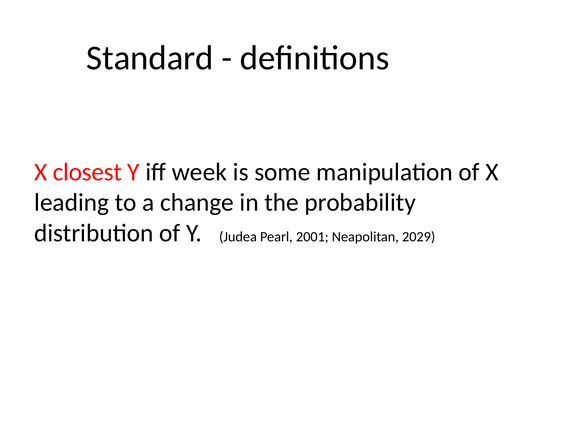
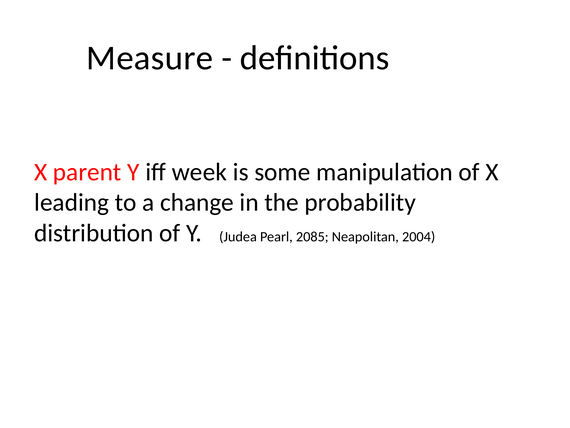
Standard: Standard -> Measure
closest: closest -> parent
2001: 2001 -> 2085
2029: 2029 -> 2004
